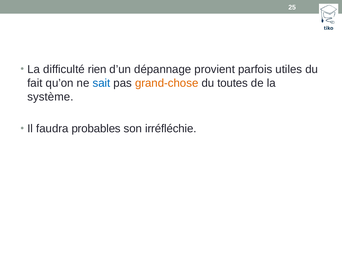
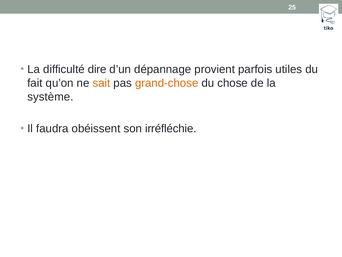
rien: rien -> dire
sait colour: blue -> orange
toutes: toutes -> chose
probables: probables -> obéissent
